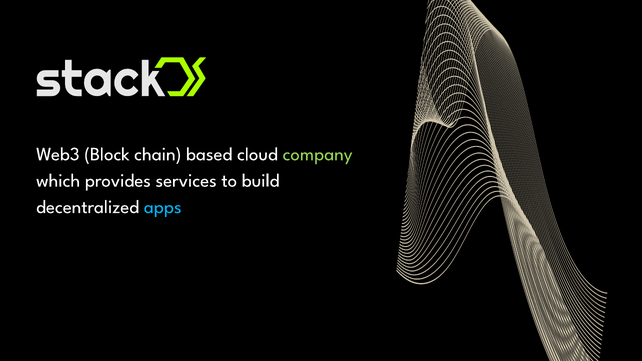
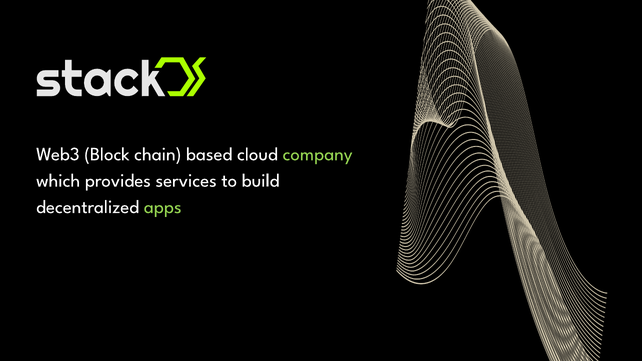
apps colour: light blue -> light green
